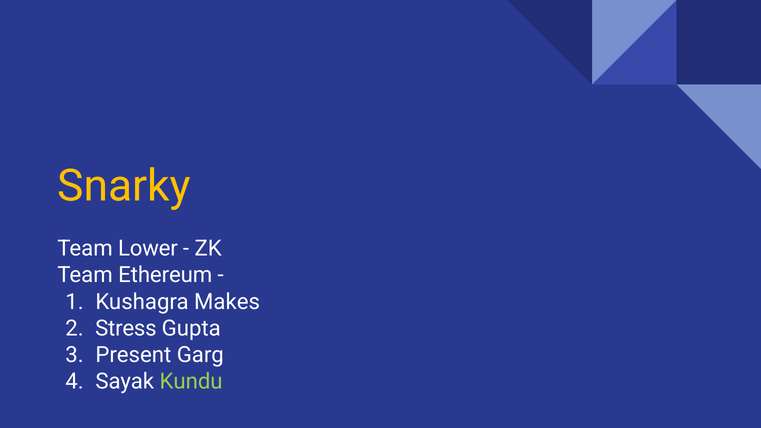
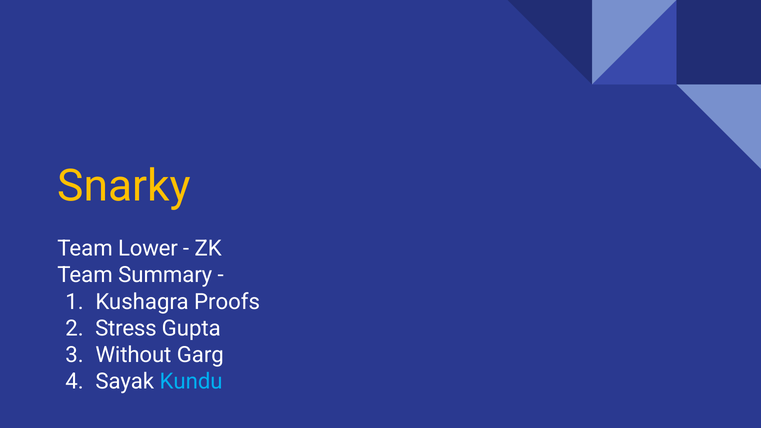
Ethereum: Ethereum -> Summary
Makes: Makes -> Proofs
Present: Present -> Without
Kundu colour: light green -> light blue
